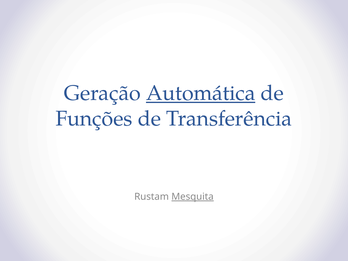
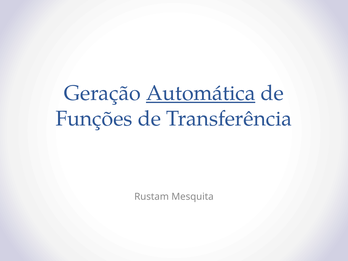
Mesquita underline: present -> none
